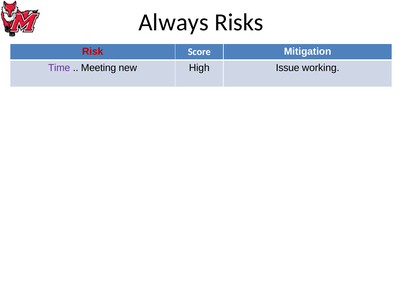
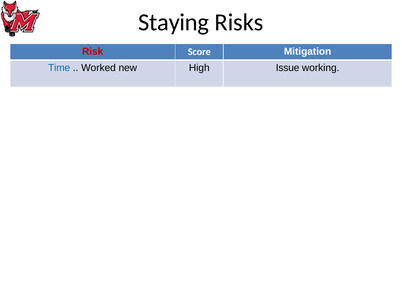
Always: Always -> Staying
Time colour: purple -> blue
Meeting: Meeting -> Worked
